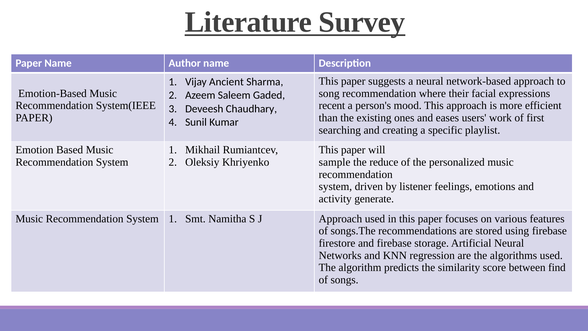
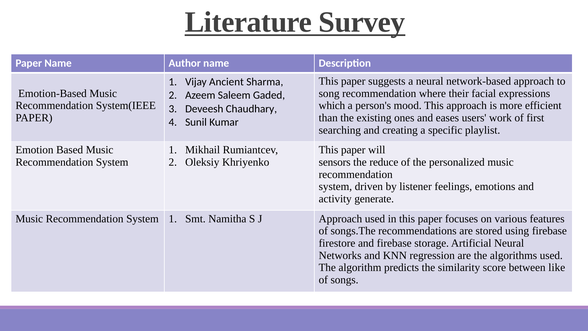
recent: recent -> which
sample: sample -> sensors
find: find -> like
